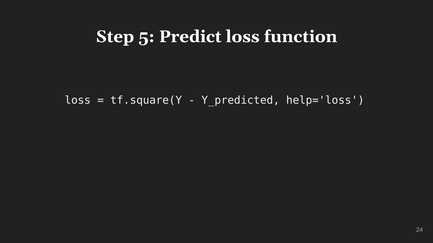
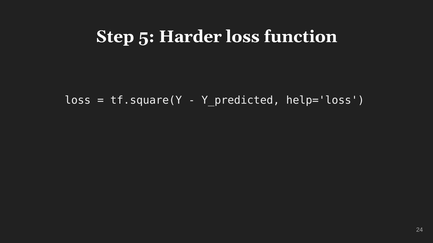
Predict: Predict -> Harder
